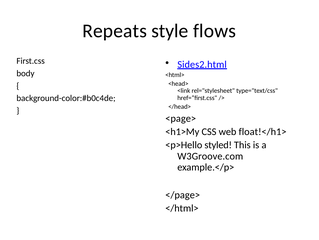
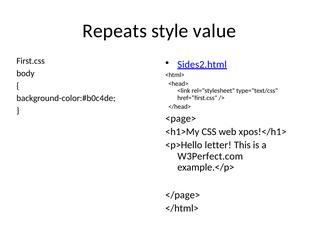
flows: flows -> value
float!</h1>: float!</h1> -> xpos!</h1>
styled: styled -> letter
W3Groove.com: W3Groove.com -> W3Perfect.com
